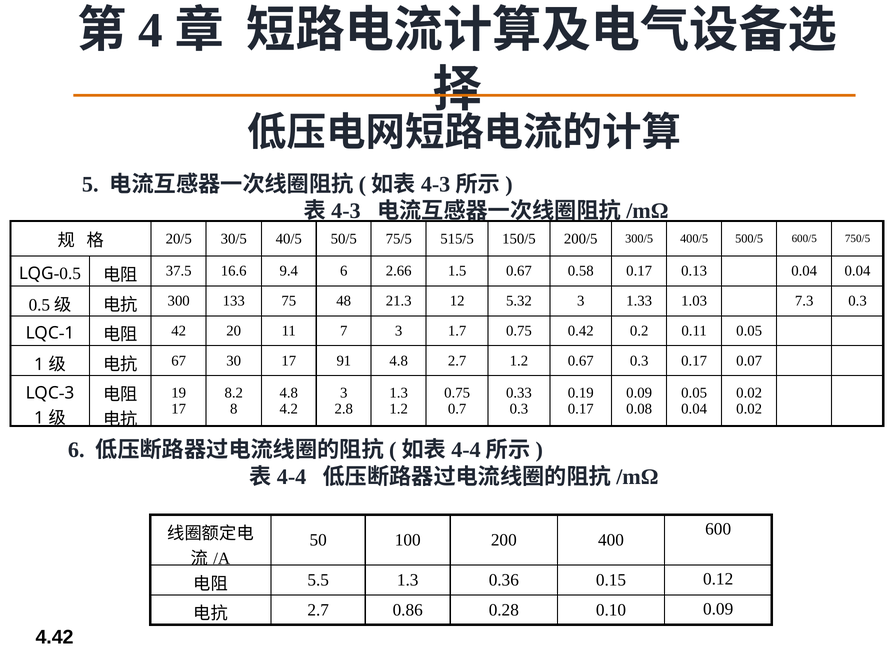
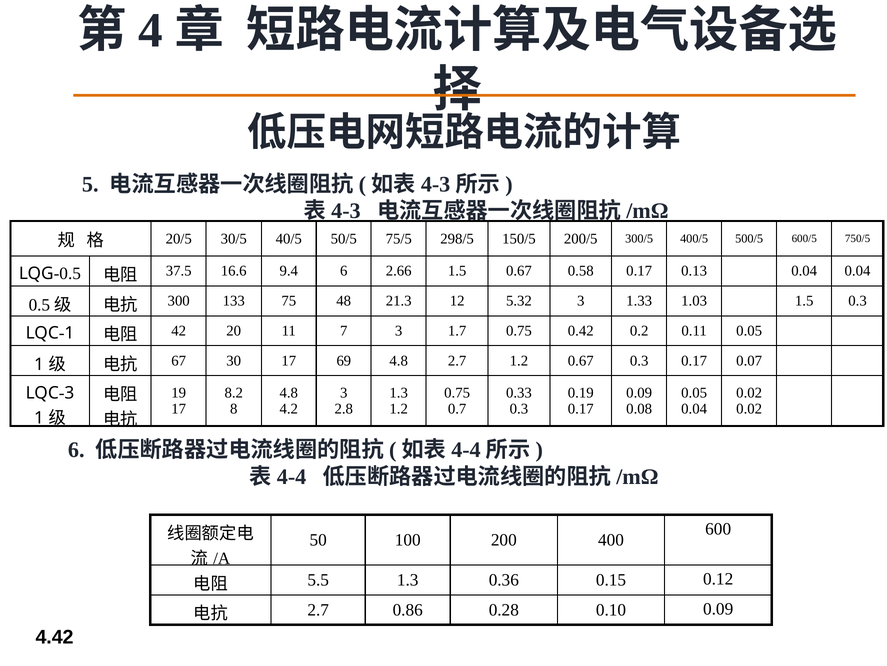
515/5: 515/5 -> 298/5
1.03 7.3: 7.3 -> 1.5
91: 91 -> 69
